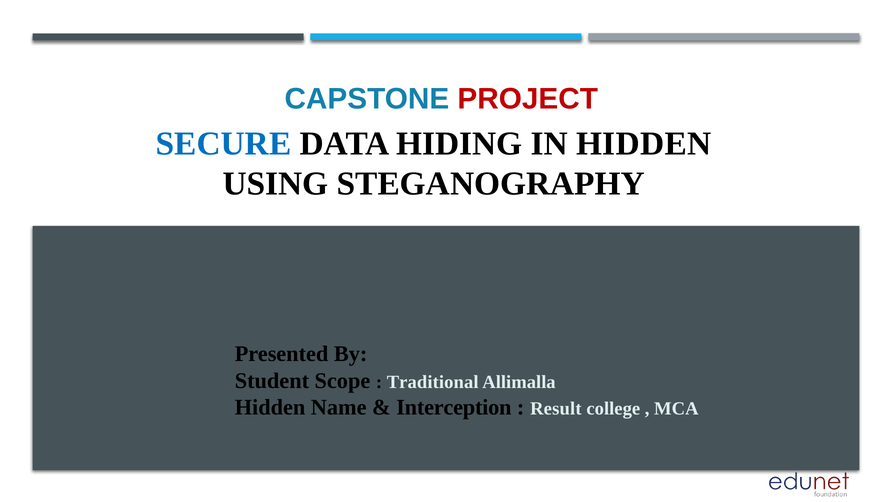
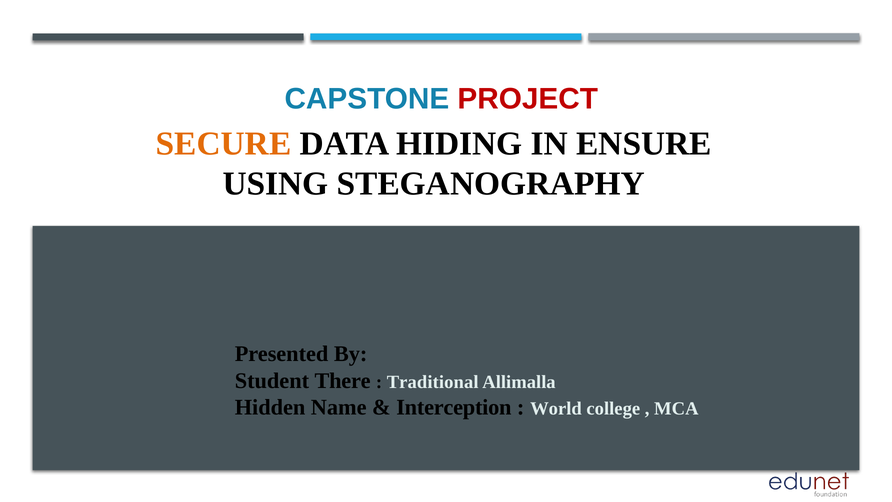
SECURE colour: blue -> orange
IN HIDDEN: HIDDEN -> ENSURE
Scope: Scope -> There
Result: Result -> World
